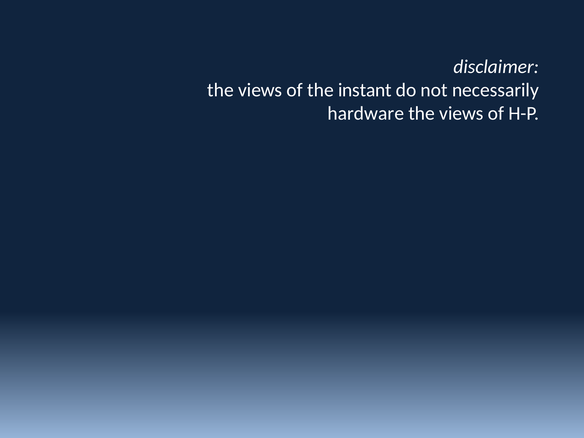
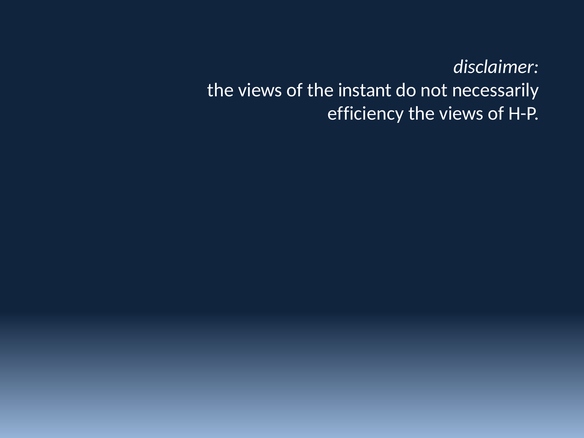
hardware: hardware -> efficiency
